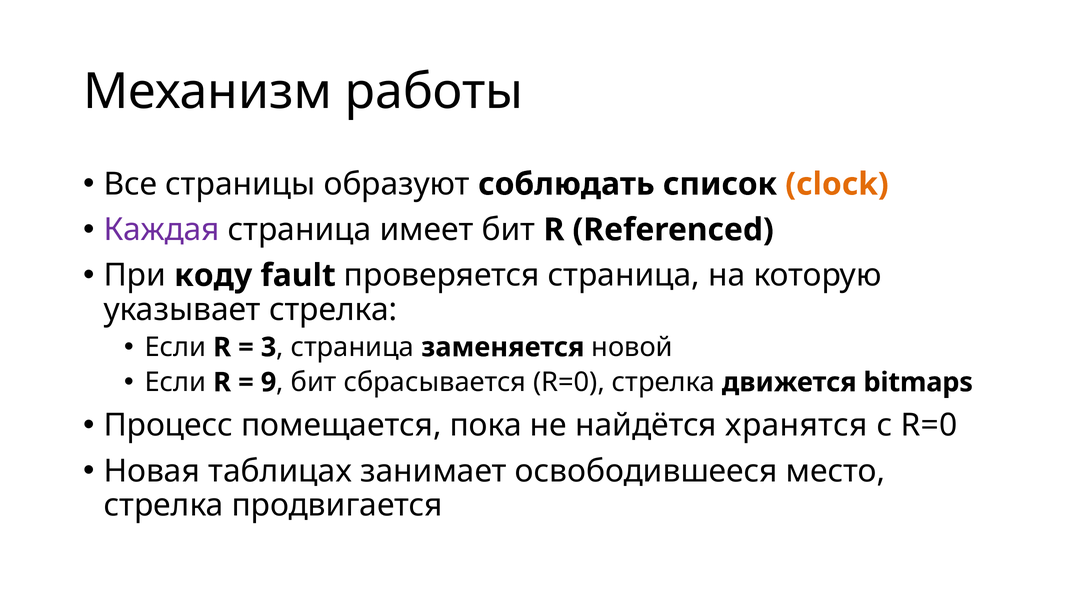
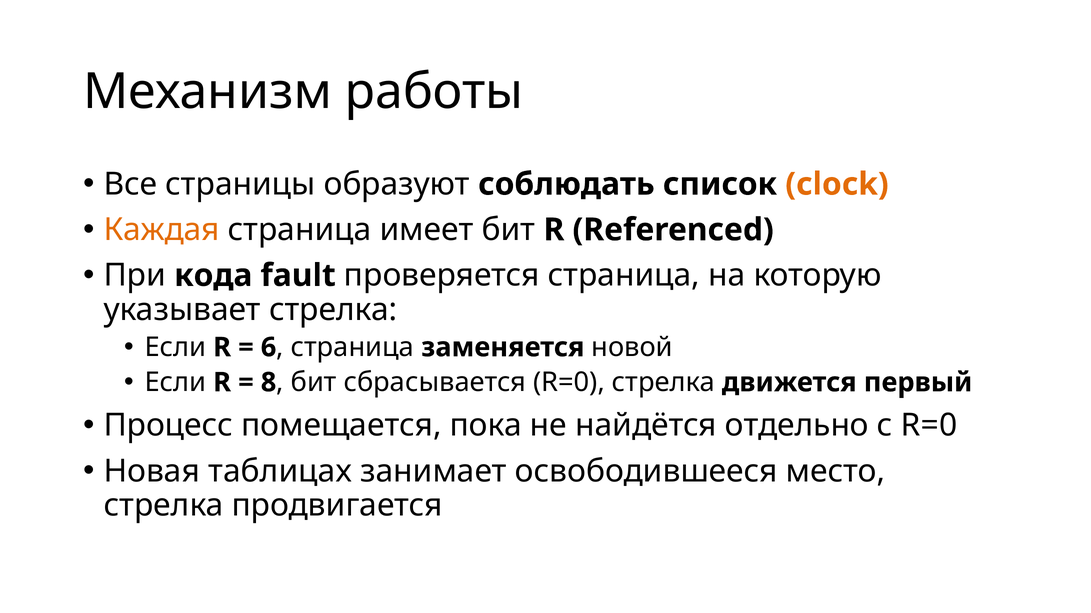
Каждая colour: purple -> orange
коду: коду -> кода
3: 3 -> 6
9: 9 -> 8
bitmaps: bitmaps -> первый
хранятся: хранятся -> отдельно
